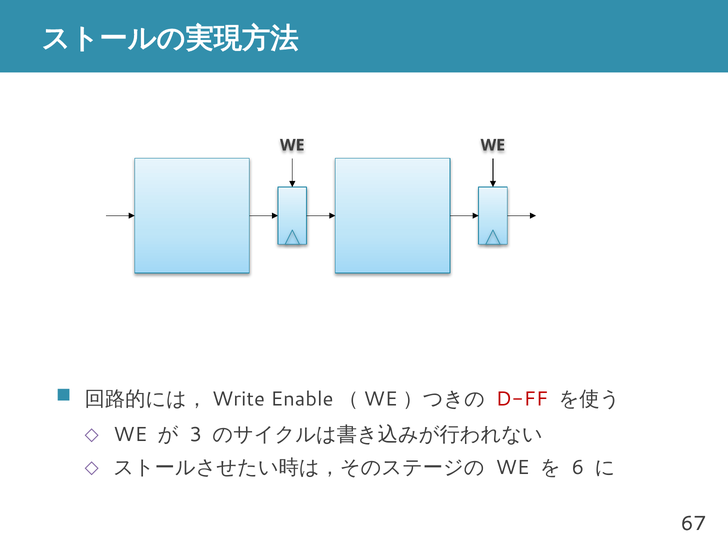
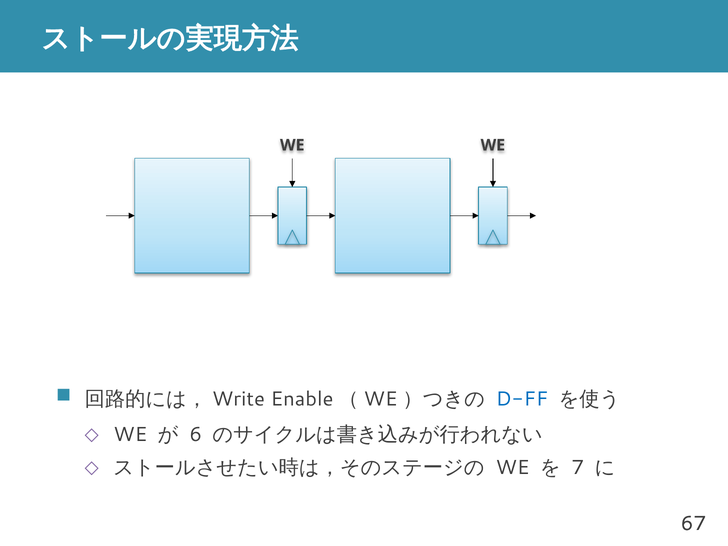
D-FF colour: red -> blue
3: 3 -> 6
6: 6 -> 7
